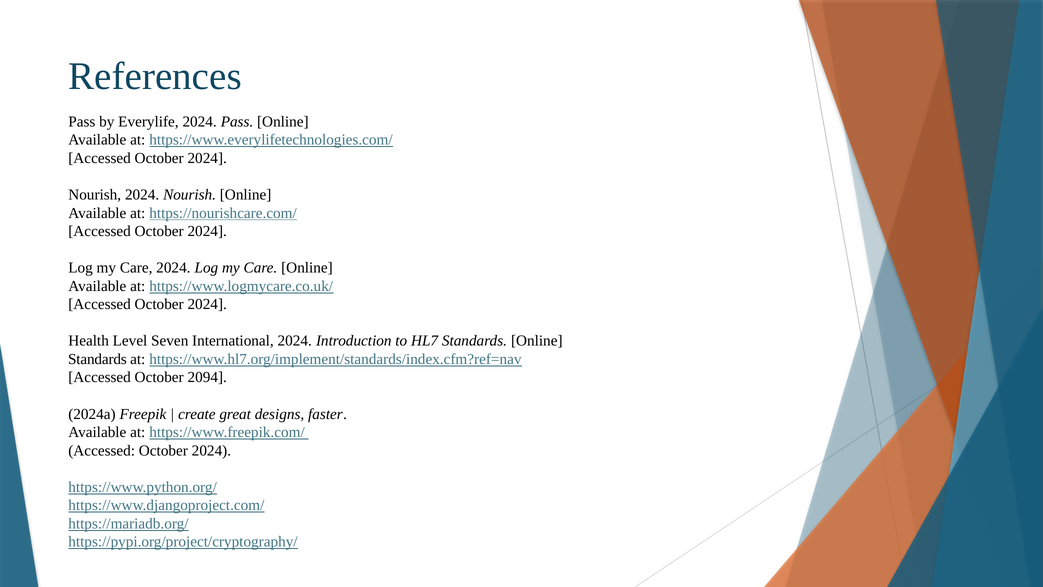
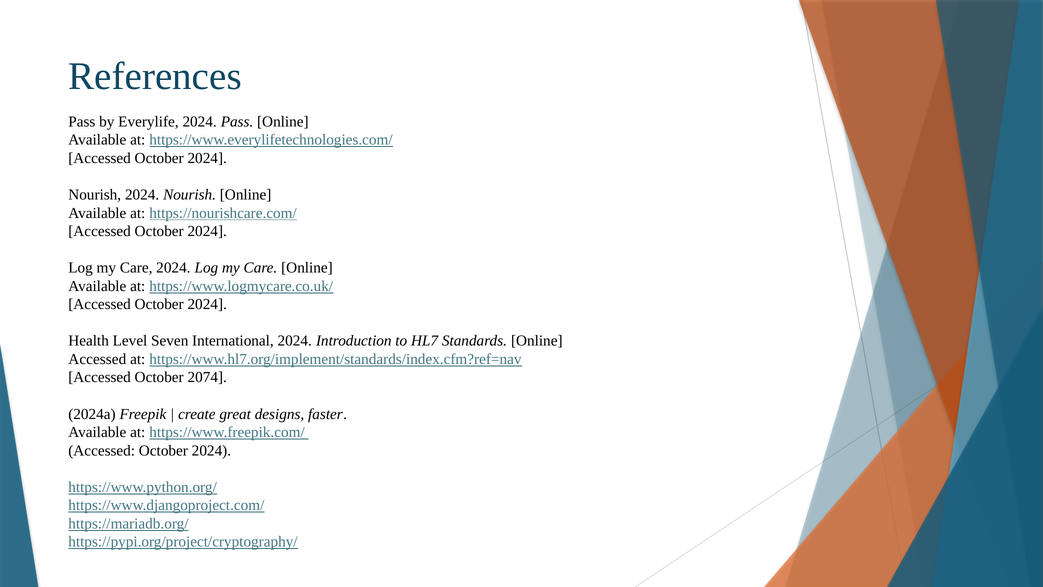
Standards at (97, 359): Standards -> Accessed
2094: 2094 -> 2074
